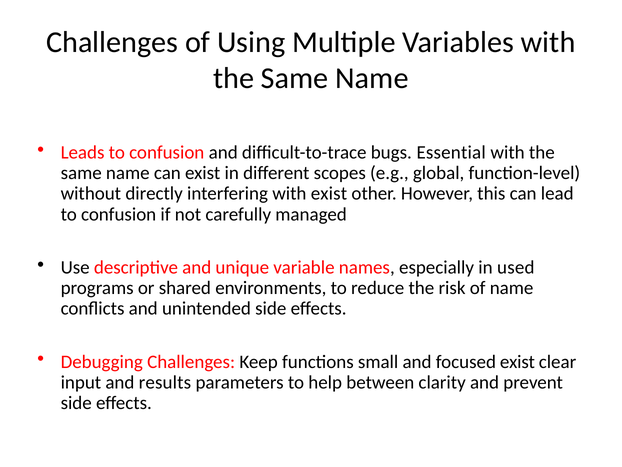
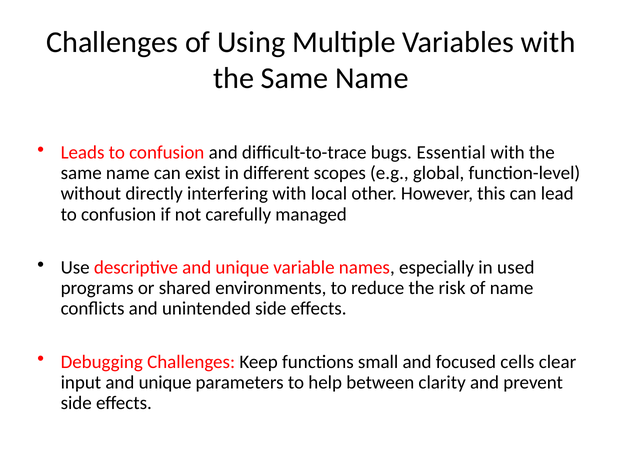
with exist: exist -> local
focused exist: exist -> cells
input and results: results -> unique
